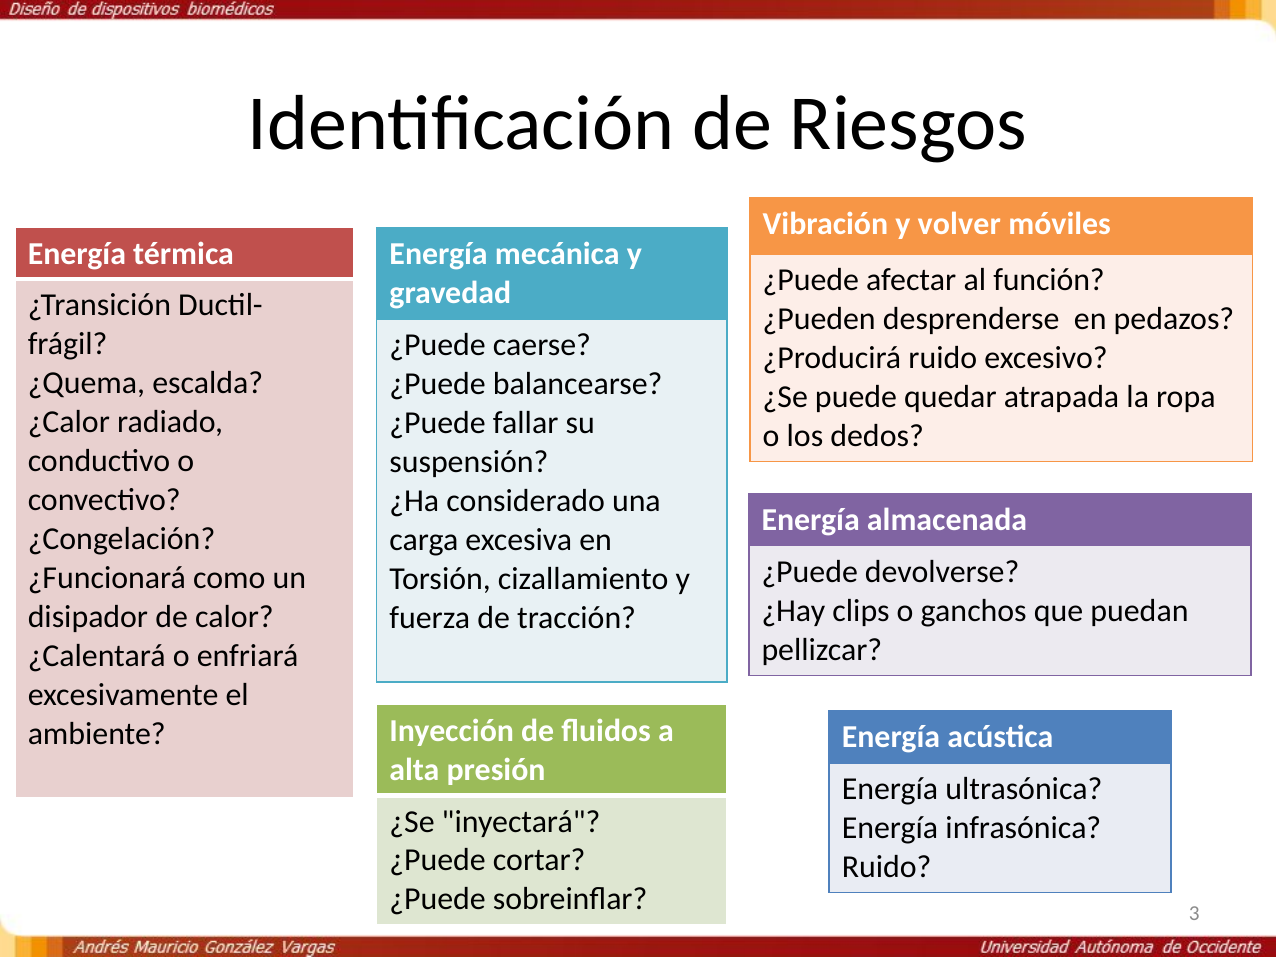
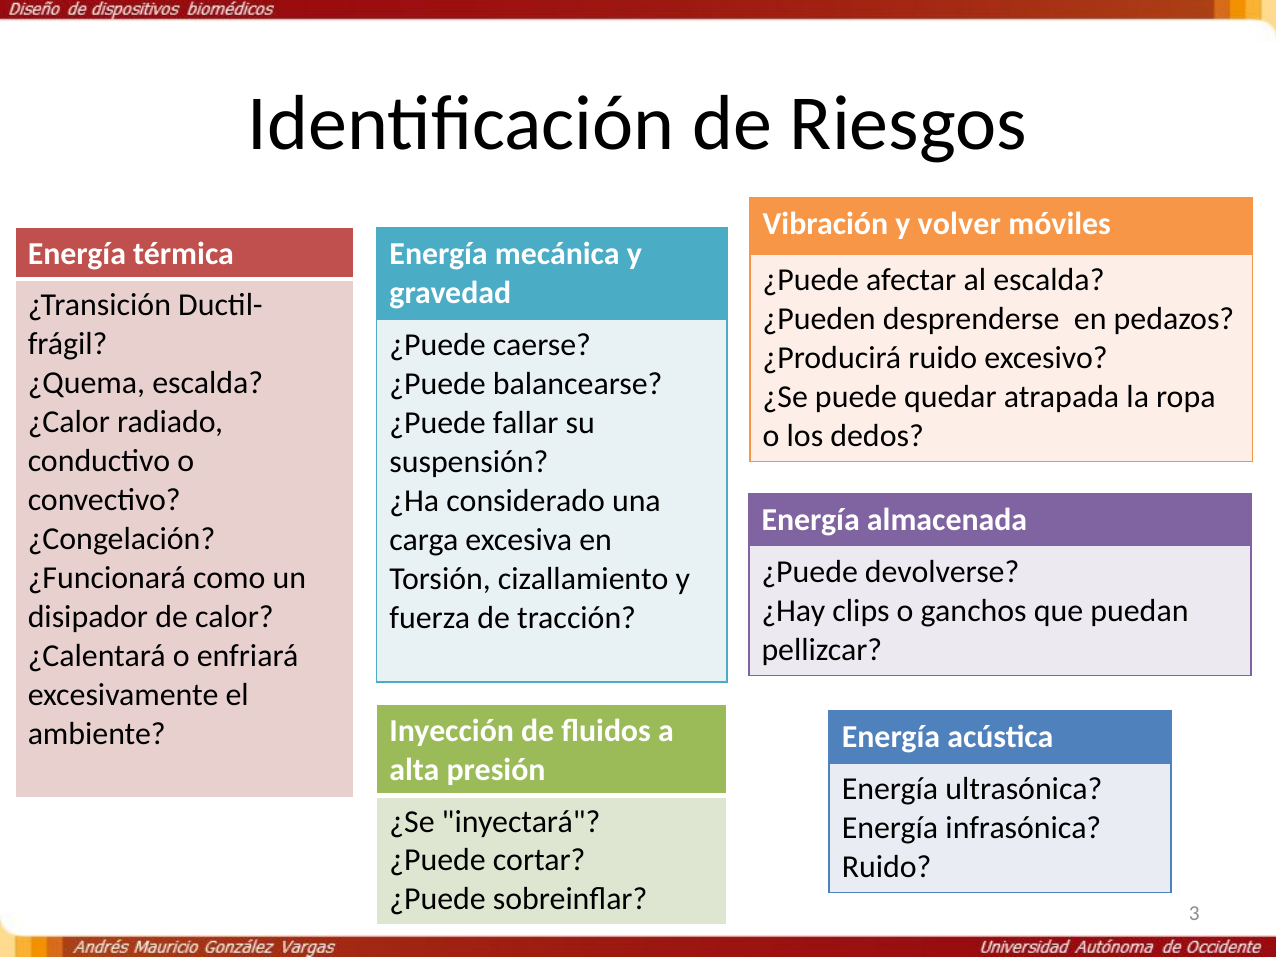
al función: función -> escalda
